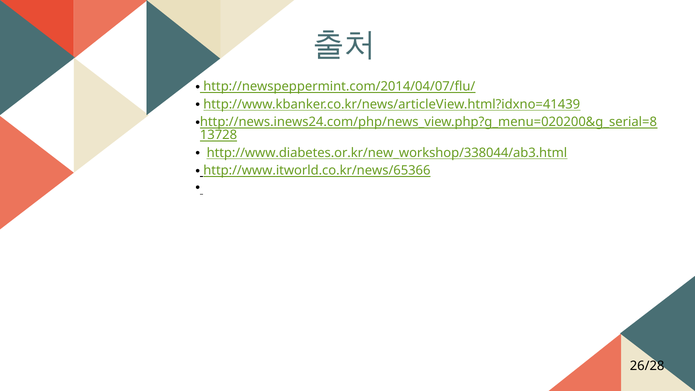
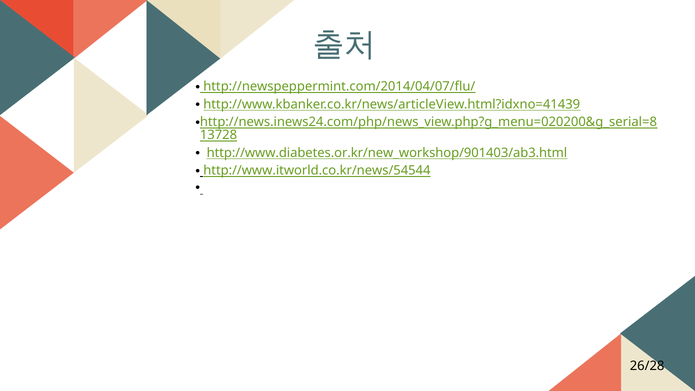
http://www.diabetes.or.kr/new_workshop/338044/ab3.html: http://www.diabetes.or.kr/new_workshop/338044/ab3.html -> http://www.diabetes.or.kr/new_workshop/901403/ab3.html
http://www.itworld.co.kr/news/65366: http://www.itworld.co.kr/news/65366 -> http://www.itworld.co.kr/news/54544
